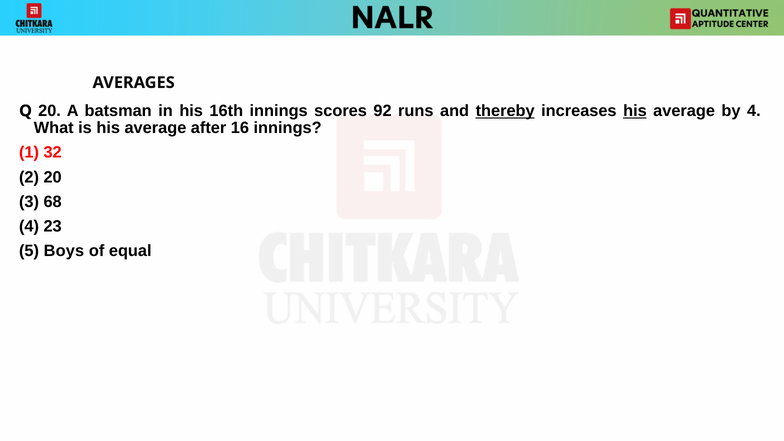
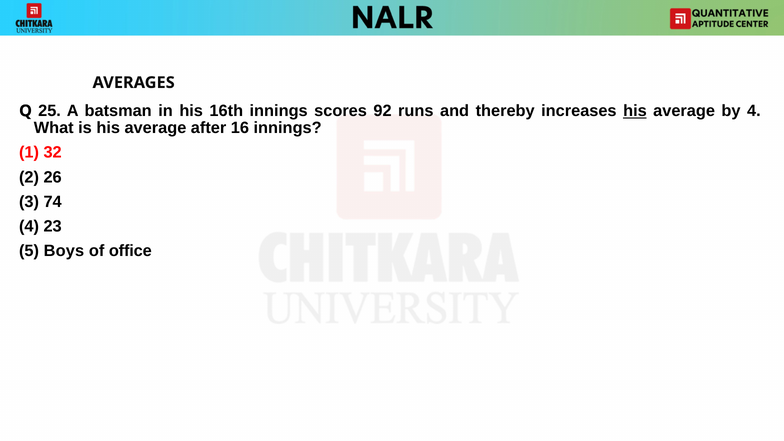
Q 20: 20 -> 25
thereby underline: present -> none
2 20: 20 -> 26
68: 68 -> 74
equal: equal -> office
